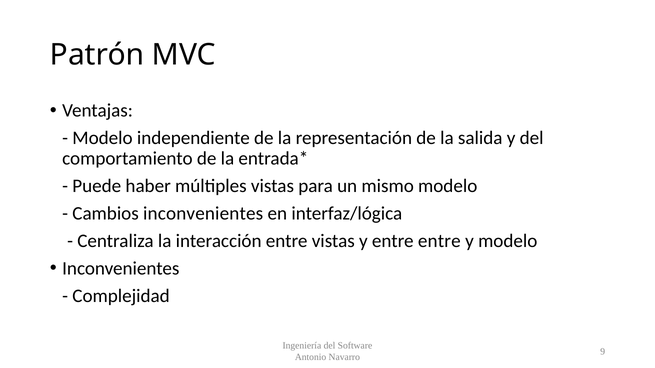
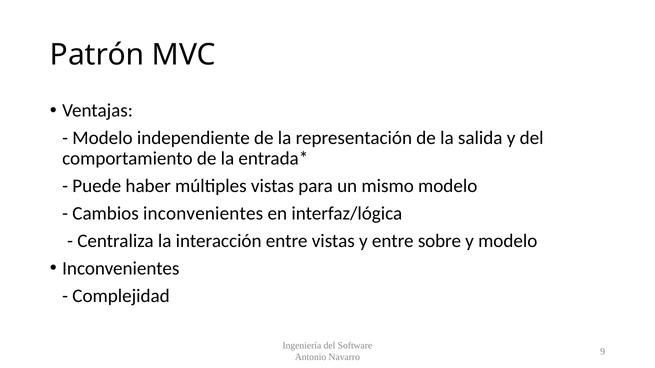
entre entre: entre -> sobre
